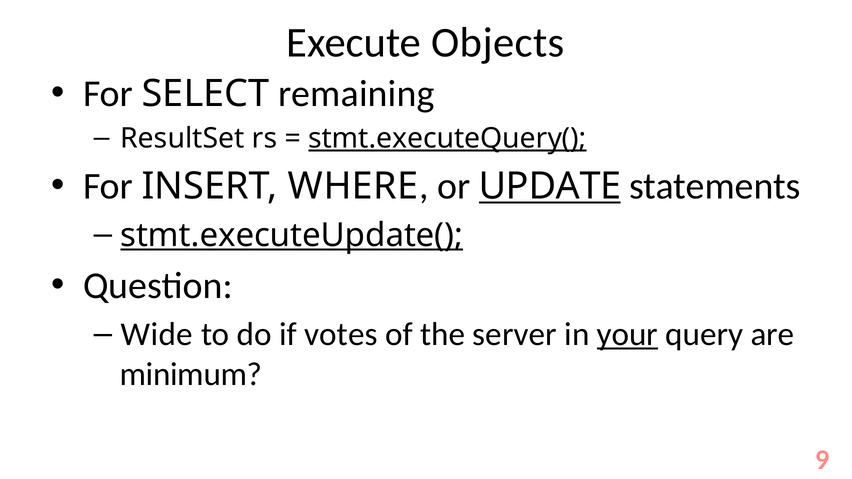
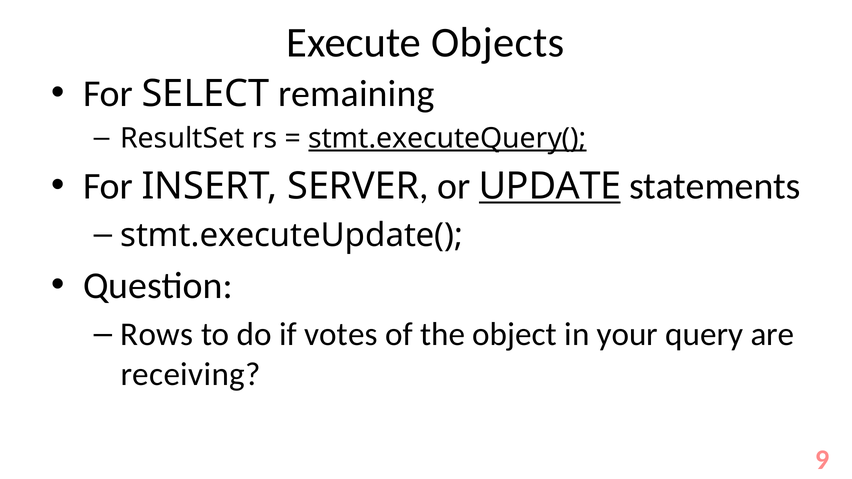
WHERE: WHERE -> SERVER
stmt.executeUpdate( underline: present -> none
Wide: Wide -> Rows
server: server -> object
your underline: present -> none
minimum: minimum -> receiving
